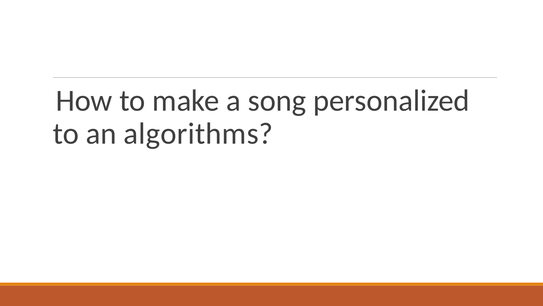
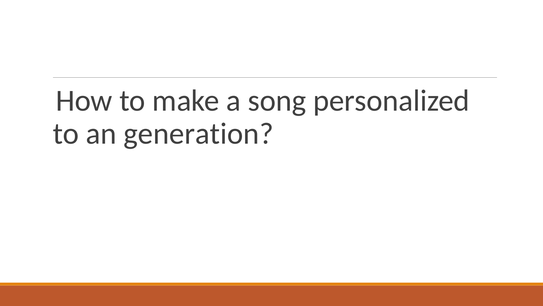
algorithms: algorithms -> generation
